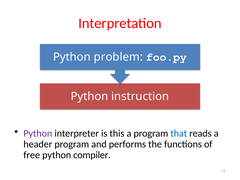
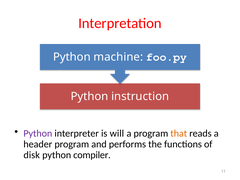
problem: problem -> machine
this: this -> will
that colour: blue -> orange
free: free -> disk
